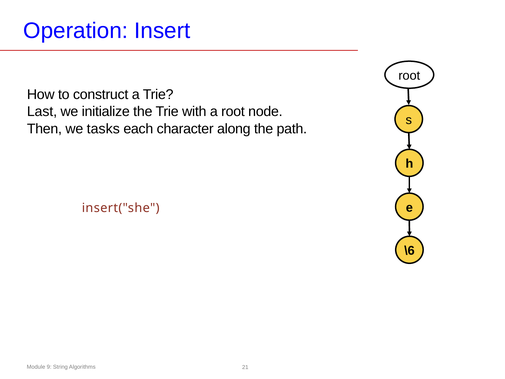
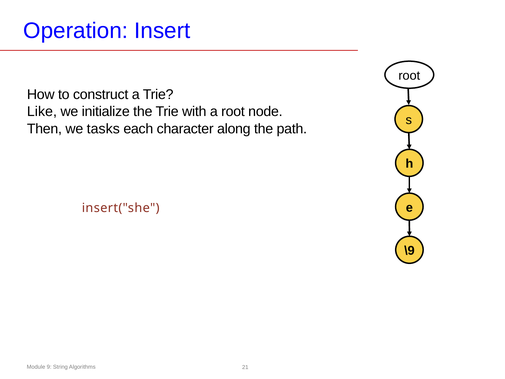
Last: Last -> Like
\6: \6 -> \9
